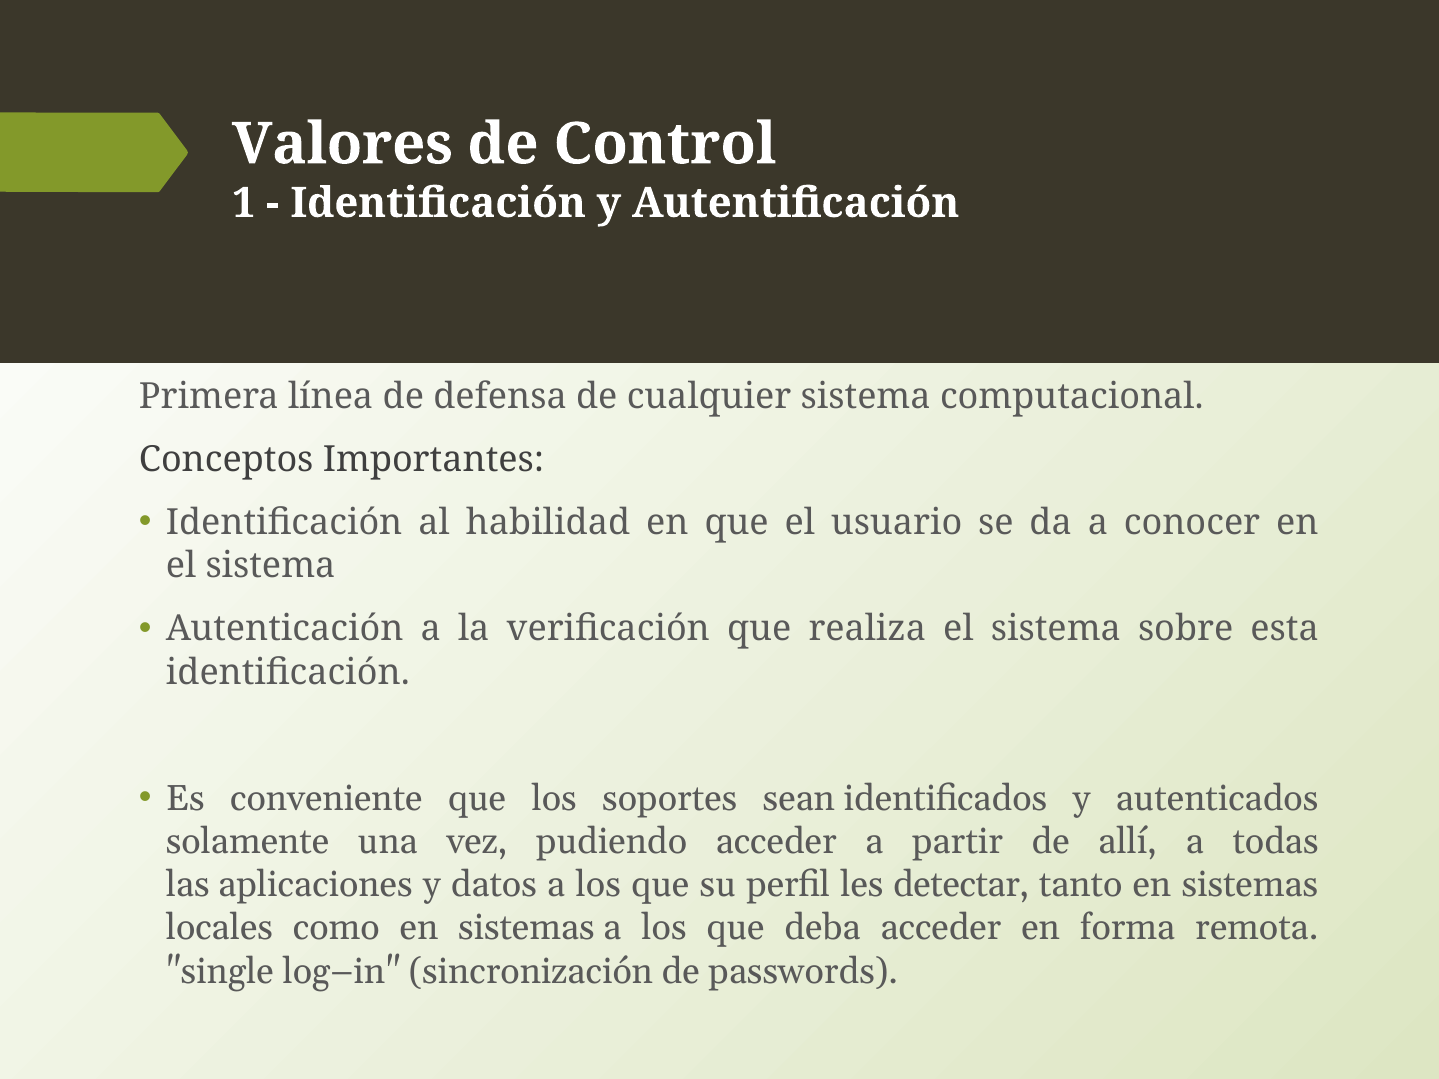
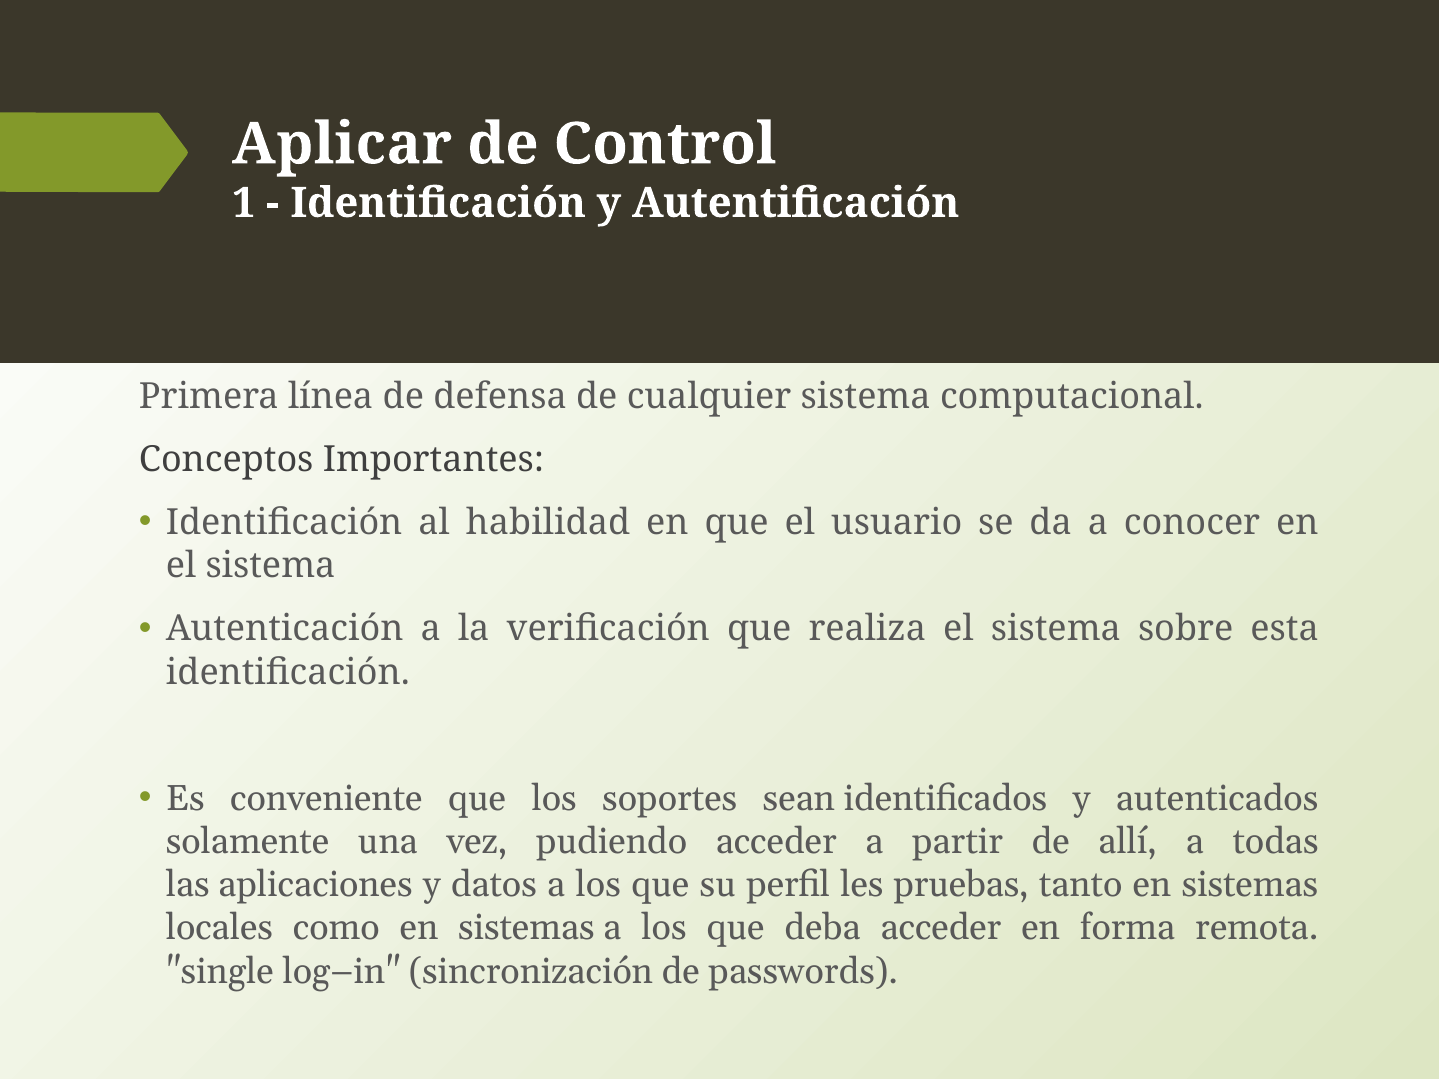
Valores: Valores -> Aplicar
detectar: detectar -> pruebas
